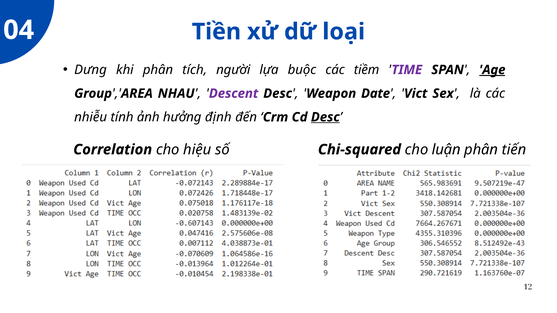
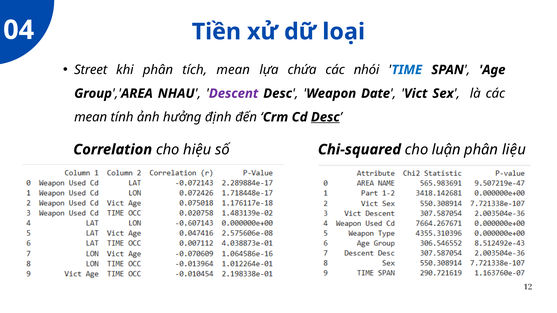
Dưng: Dưng -> Street
tích người: người -> mean
buộc: buộc -> chứa
tiềm: tiềm -> nhói
TIME colour: purple -> blue
Age underline: present -> none
nhiễu at (91, 117): nhiễu -> mean
tiến: tiến -> liệu
